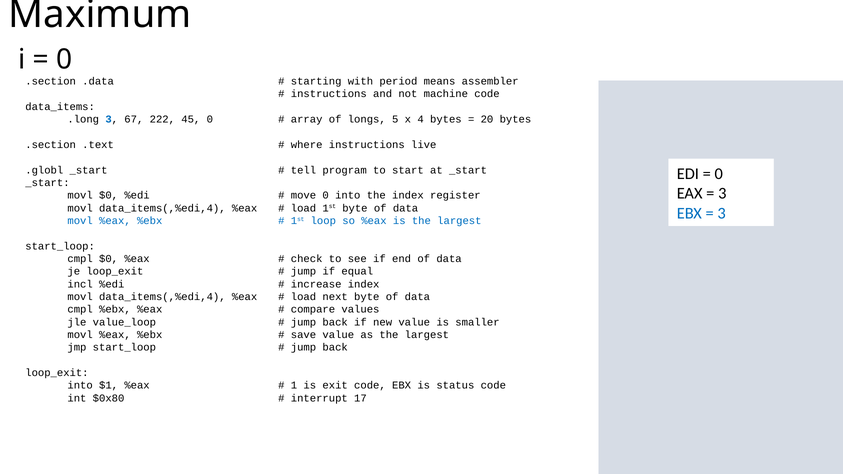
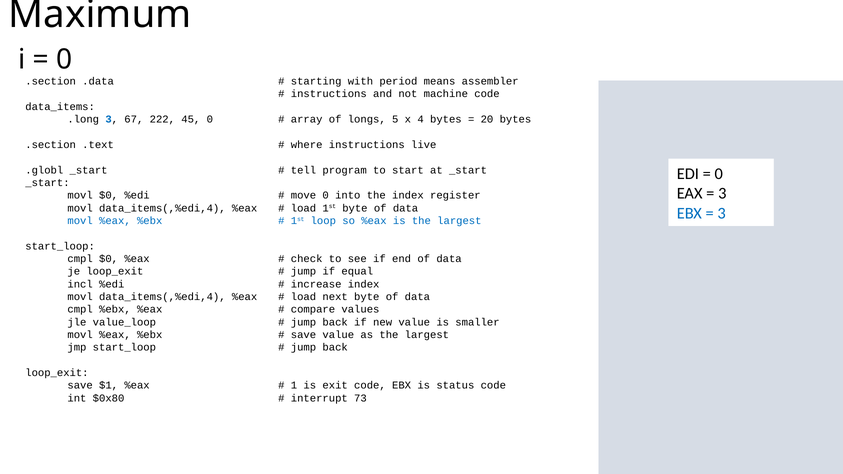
into at (80, 386): into -> save
17: 17 -> 73
